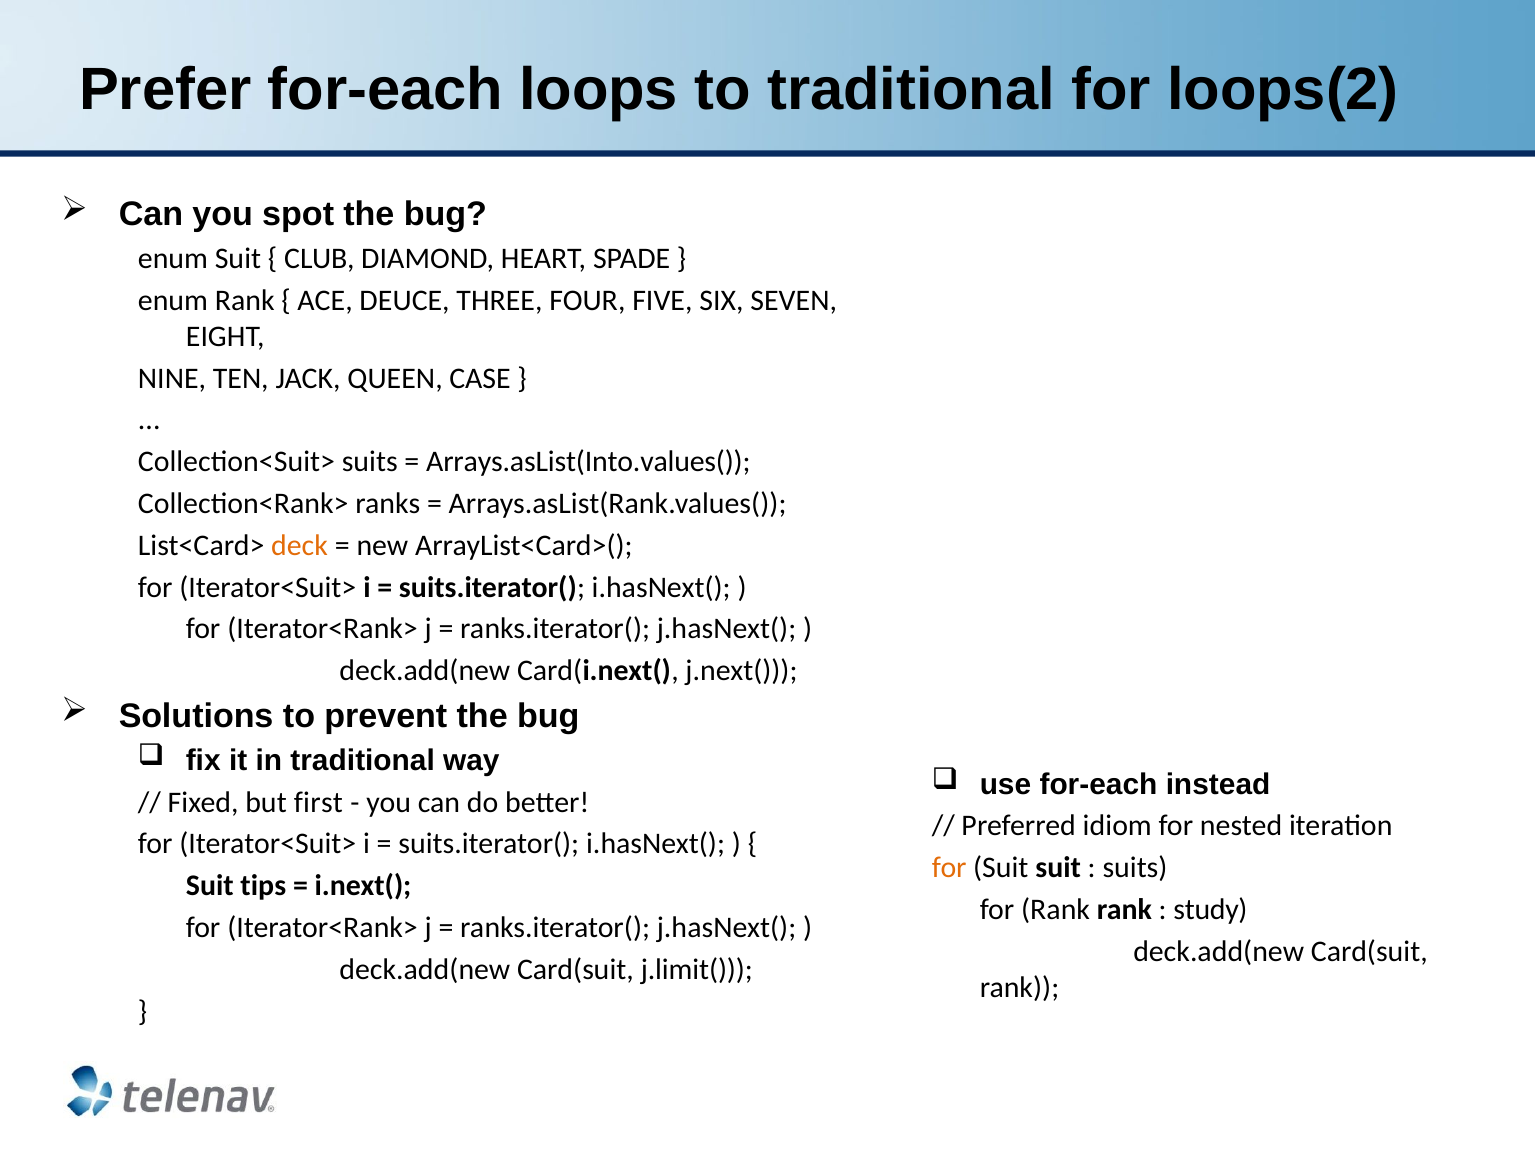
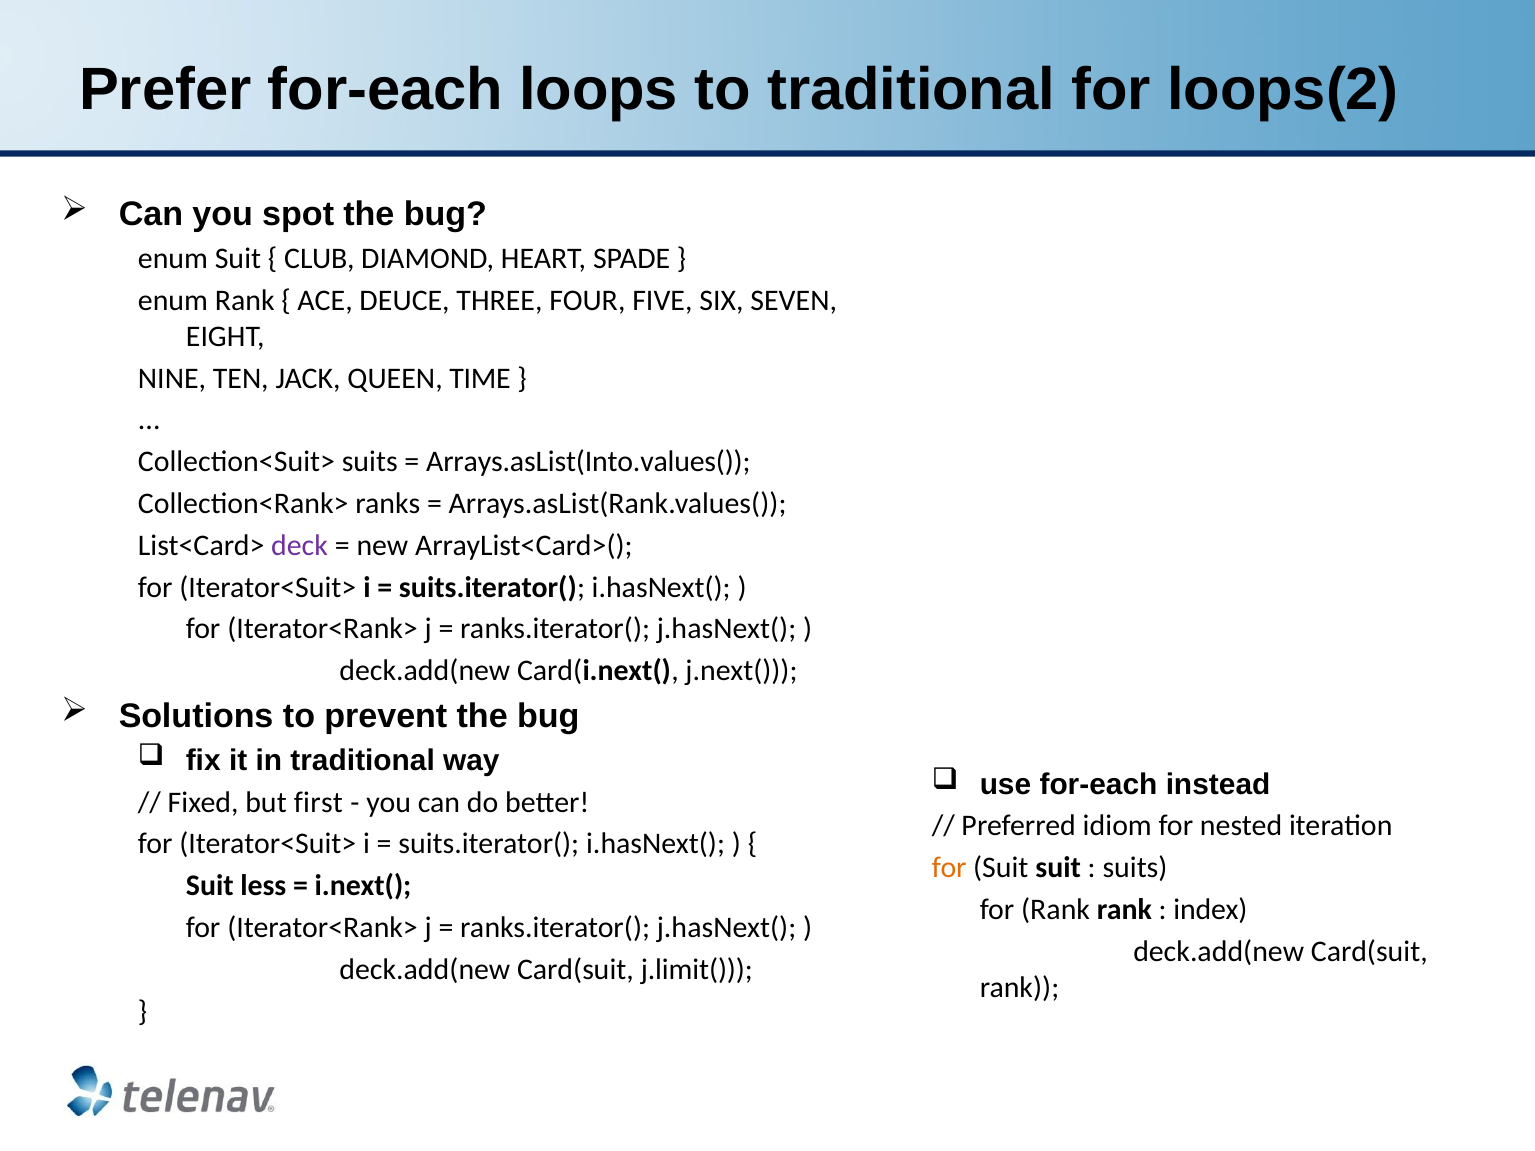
CASE: CASE -> TIME
deck colour: orange -> purple
tips: tips -> less
study: study -> index
